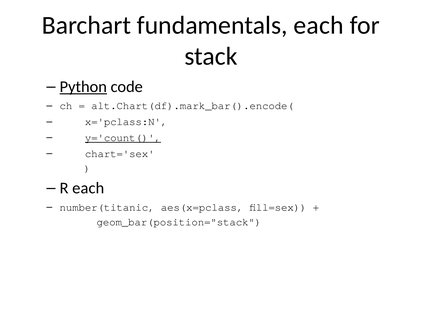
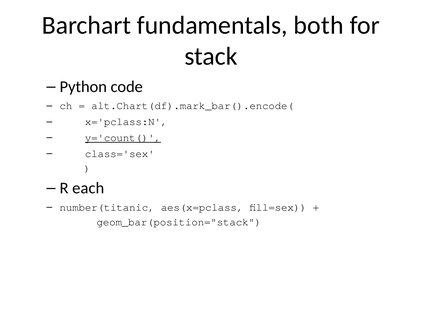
fundamentals each: each -> both
Python underline: present -> none
chart='sex: chart='sex -> class='sex
